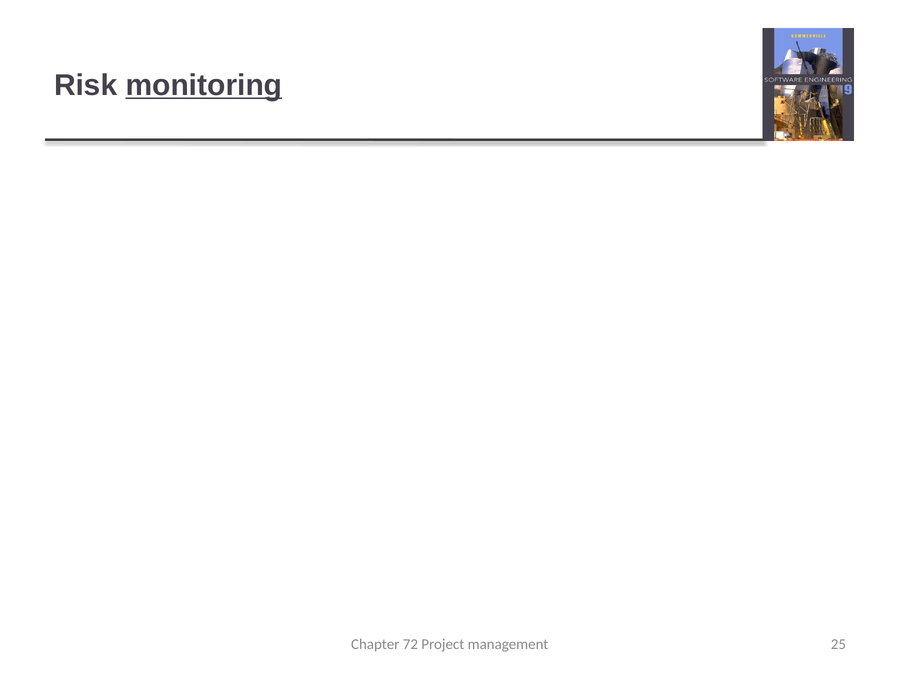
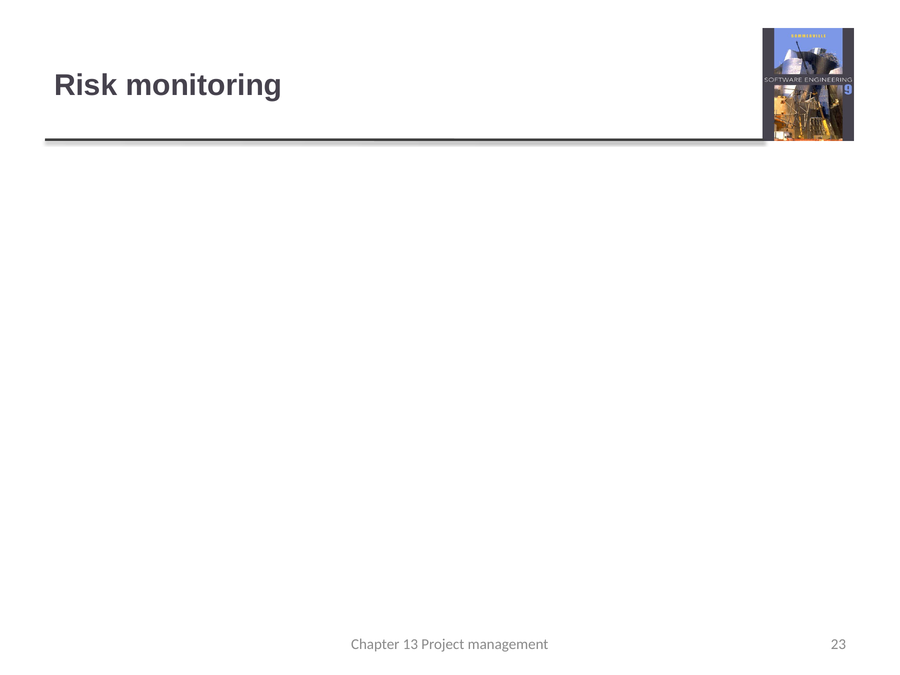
monitoring underline: present -> none
72: 72 -> 13
25: 25 -> 23
